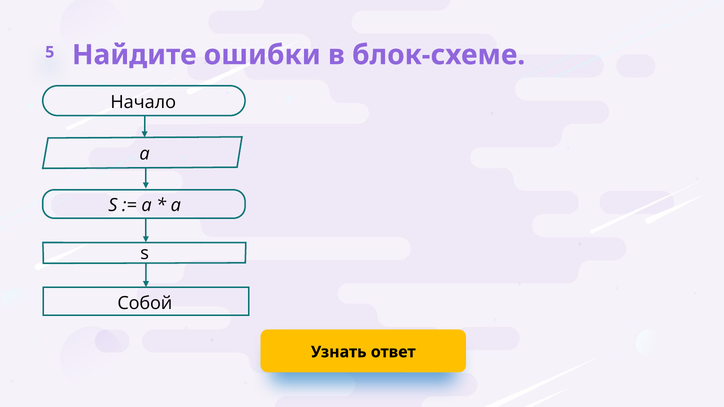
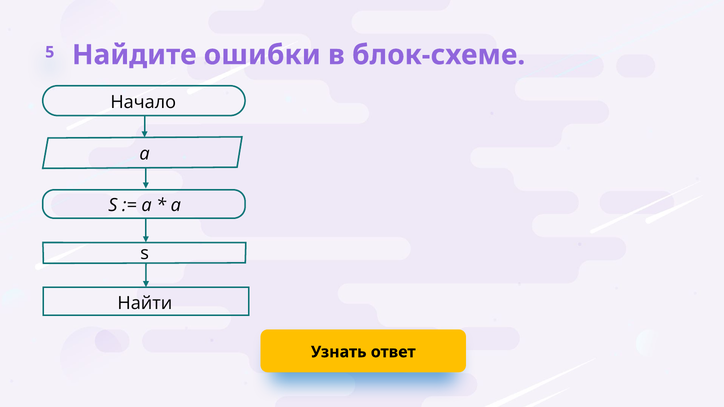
Собой: Собой -> Найти
